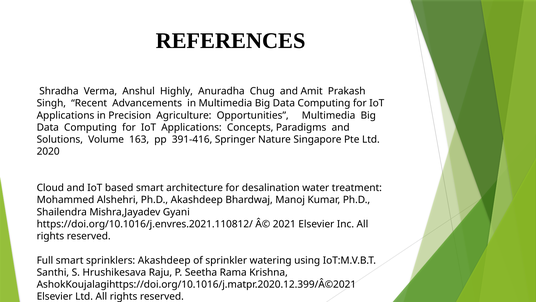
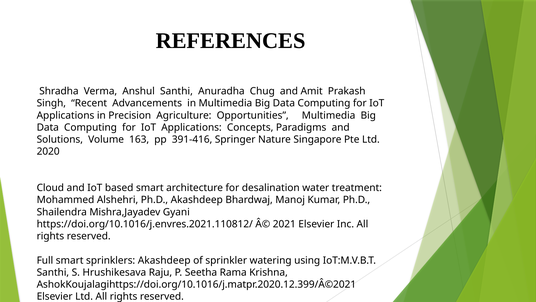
Anshul Highly: Highly -> Santhi
